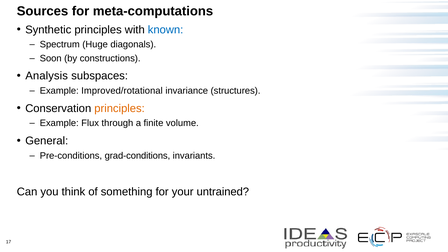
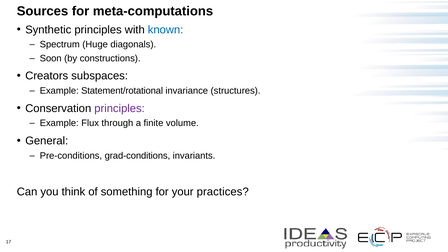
Analysis: Analysis -> Creators
Improved/rotational: Improved/rotational -> Statement/rotational
principles at (120, 108) colour: orange -> purple
untrained: untrained -> practices
